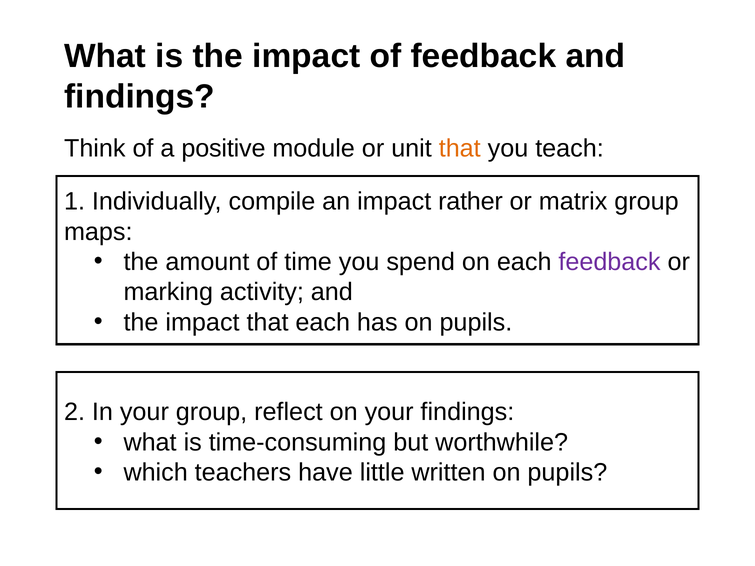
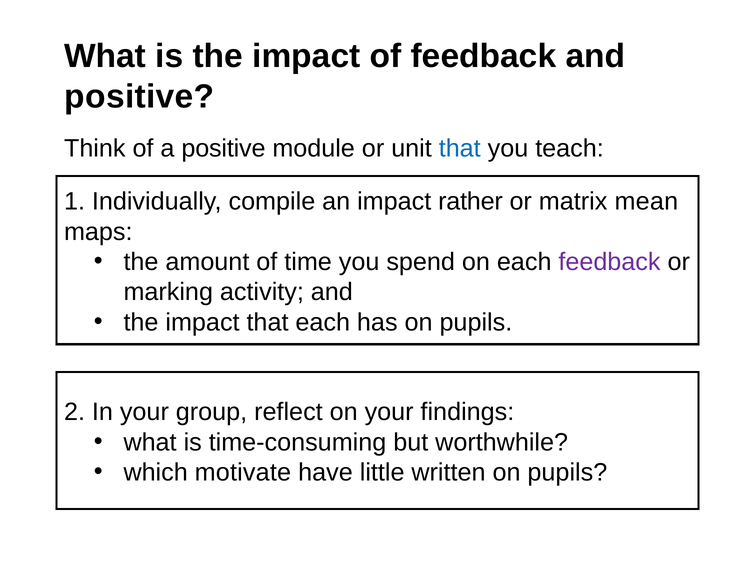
findings at (140, 97): findings -> positive
that at (460, 148) colour: orange -> blue
matrix group: group -> mean
teachers: teachers -> motivate
